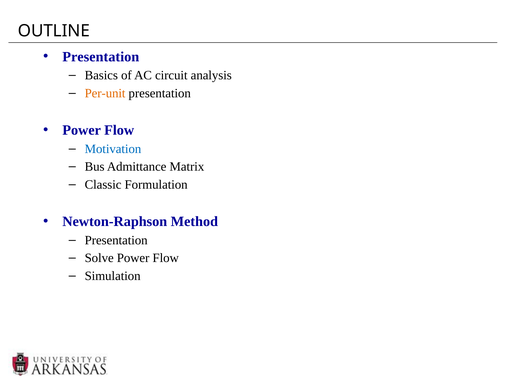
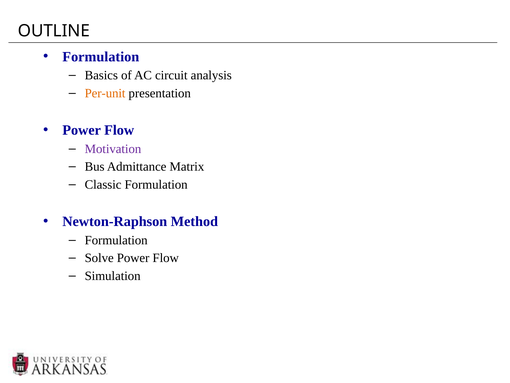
Presentation at (101, 57): Presentation -> Formulation
Motivation colour: blue -> purple
Presentation at (116, 240): Presentation -> Formulation
